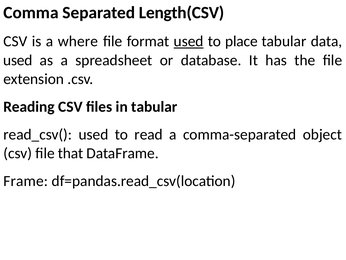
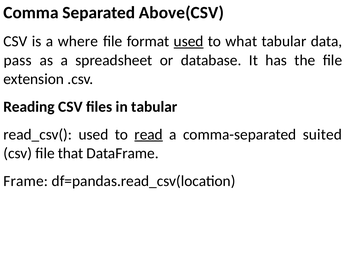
Length(CSV: Length(CSV -> Above(CSV
place: place -> what
used at (18, 60): used -> pass
read underline: none -> present
object: object -> suited
